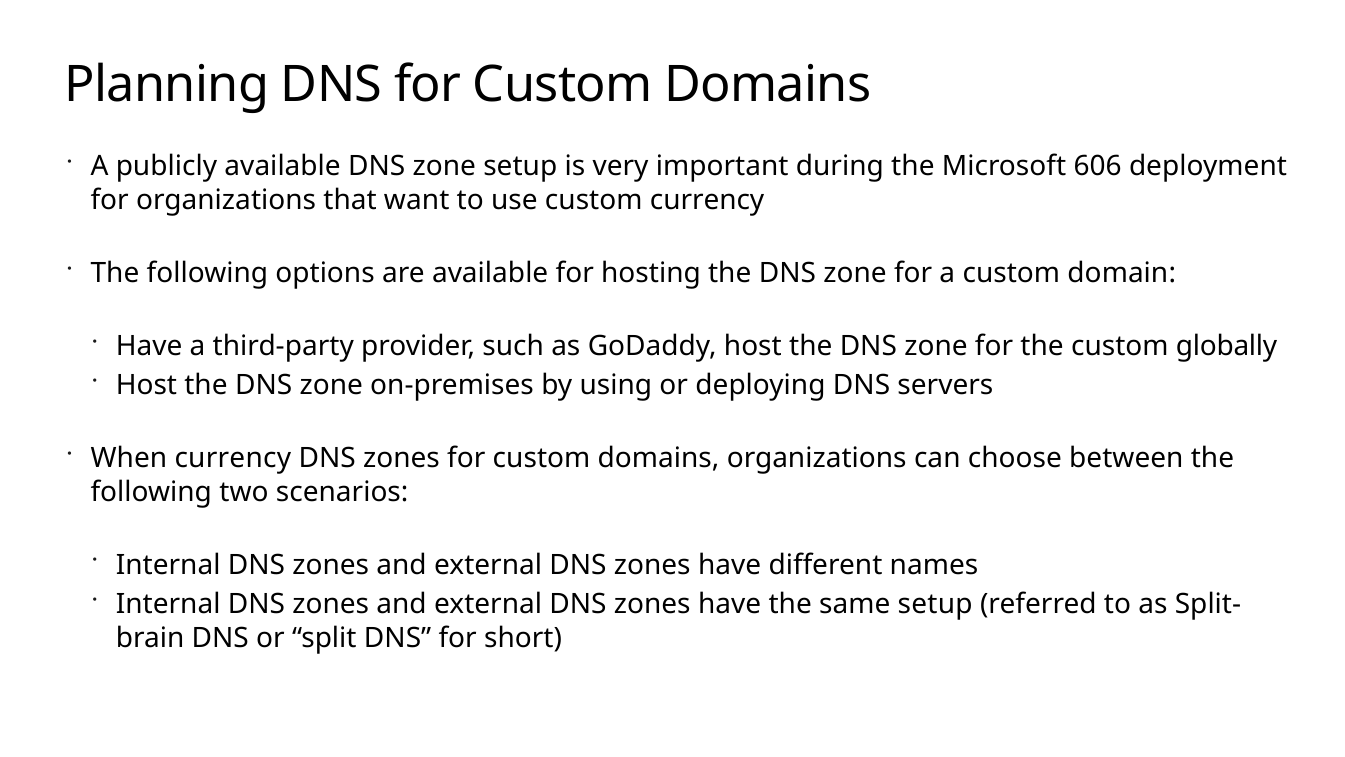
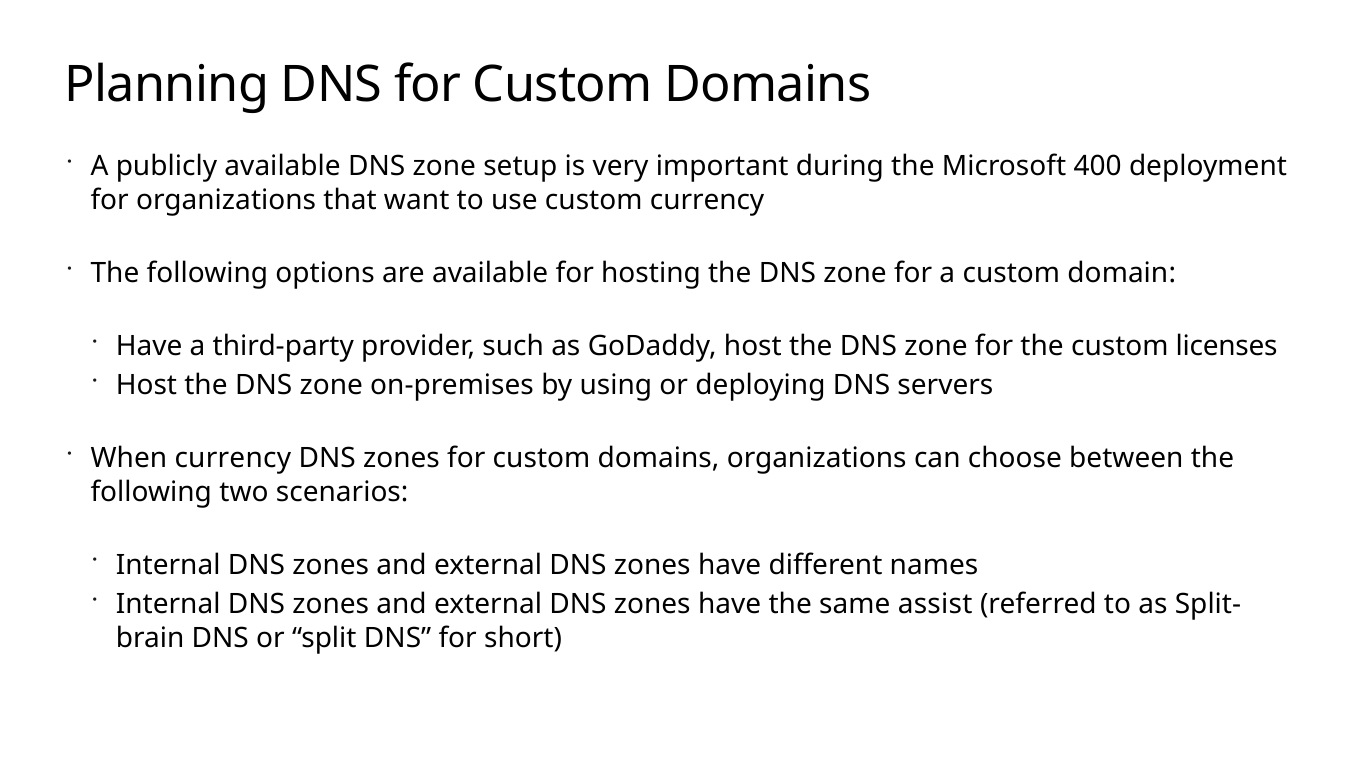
606: 606 -> 400
globally: globally -> licenses
same setup: setup -> assist
